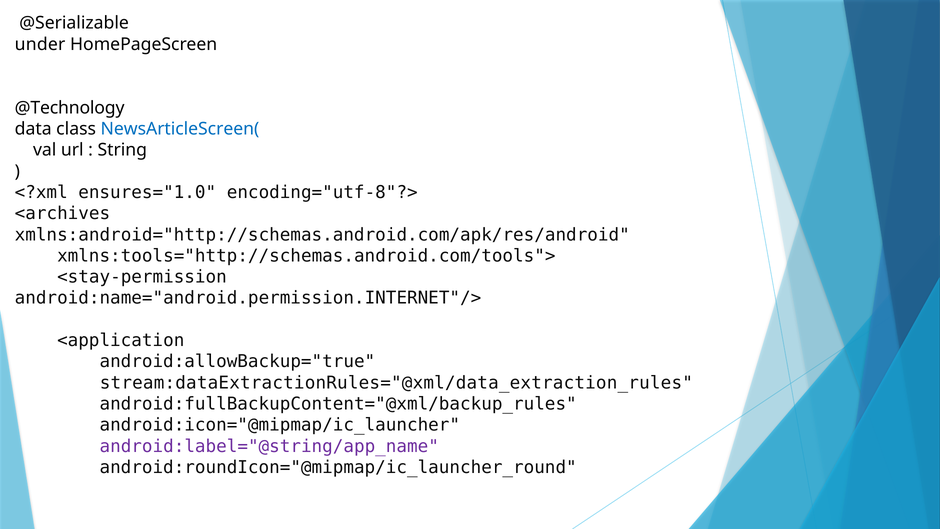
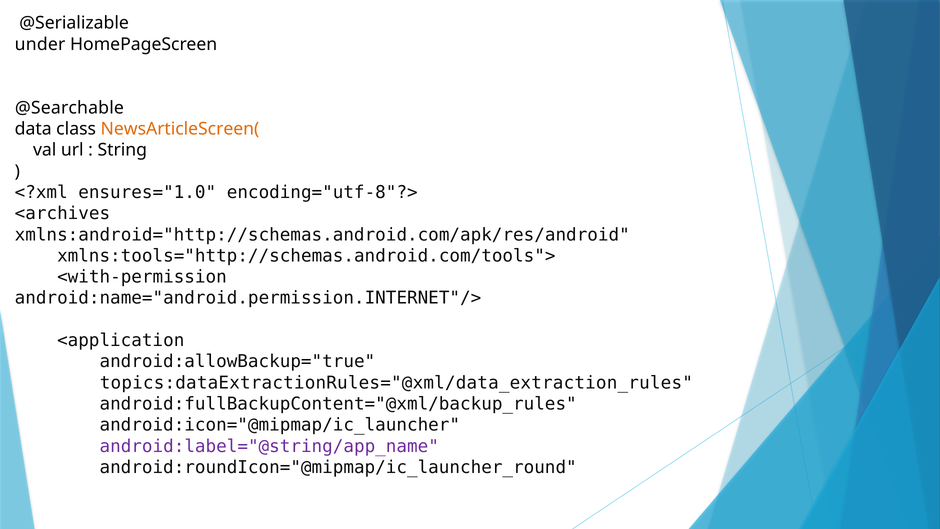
@Technology: @Technology -> @Searchable
NewsArticleScreen( colour: blue -> orange
<stay-permission: <stay-permission -> <with-permission
stream:dataExtractionRules="@xml/data_extraction_rules: stream:dataExtractionRules="@xml/data_extraction_rules -> topics:dataExtractionRules="@xml/data_extraction_rules
